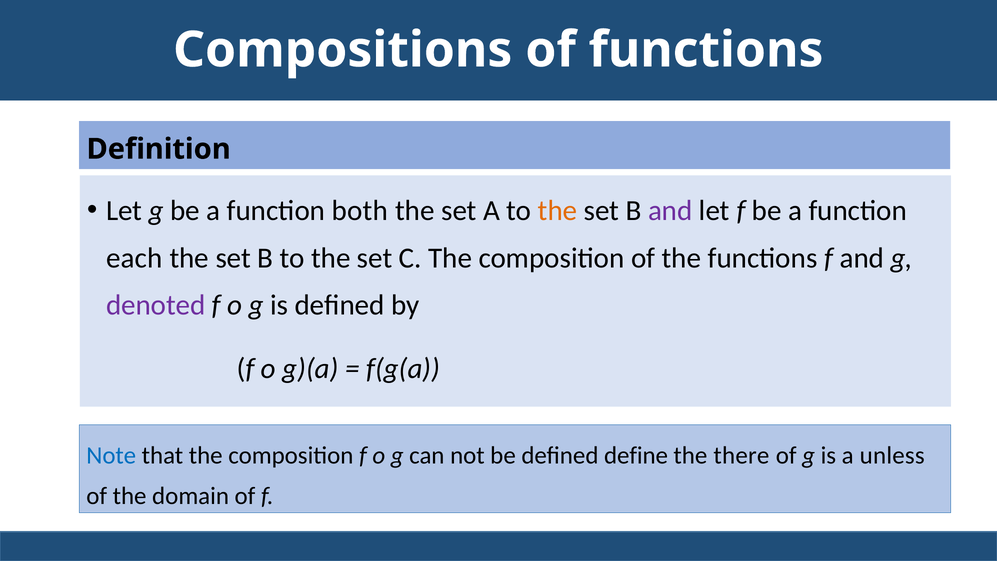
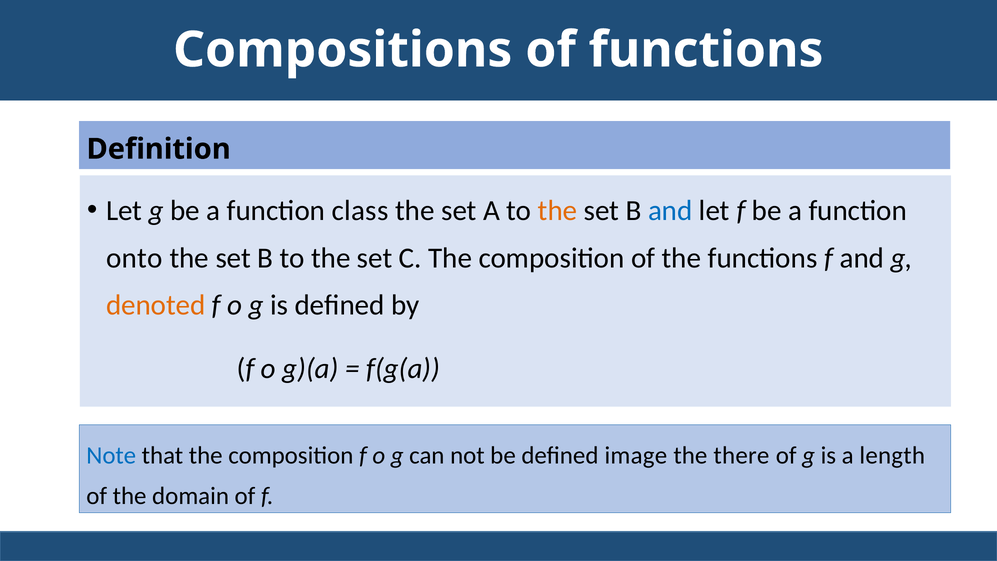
both: both -> class
and at (670, 211) colour: purple -> blue
each: each -> onto
denoted colour: purple -> orange
define: define -> image
unless: unless -> length
